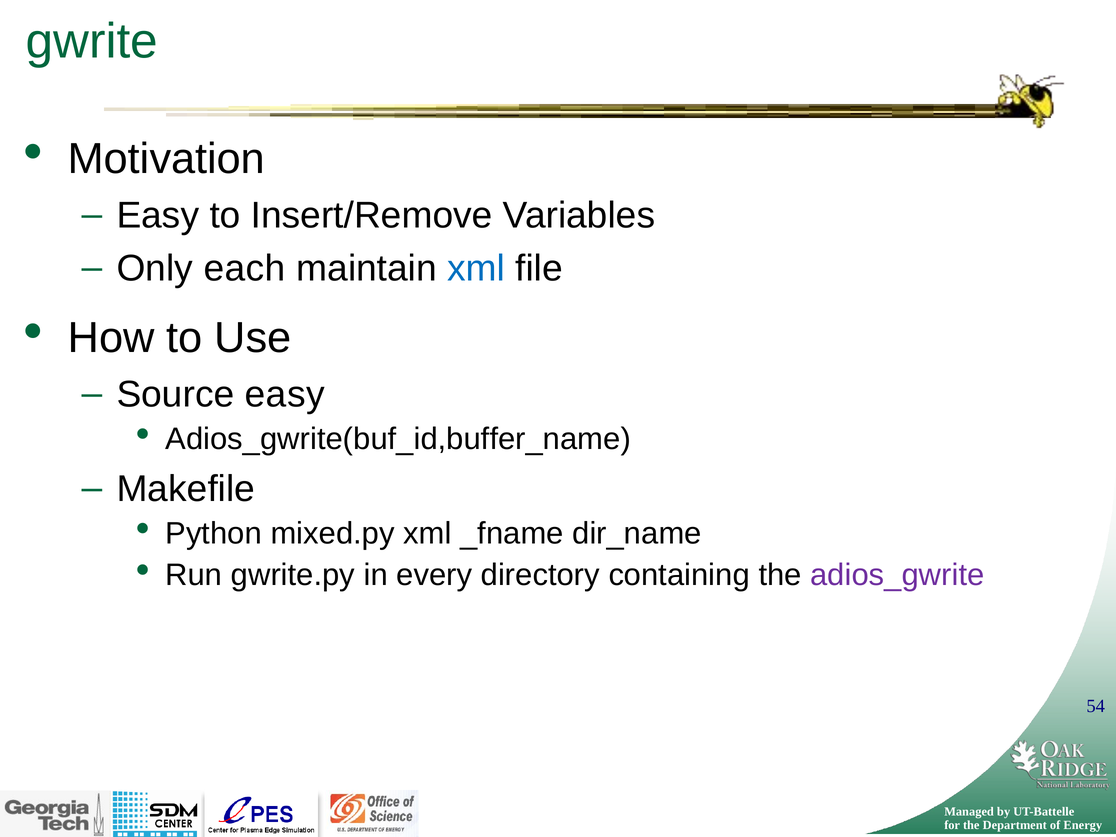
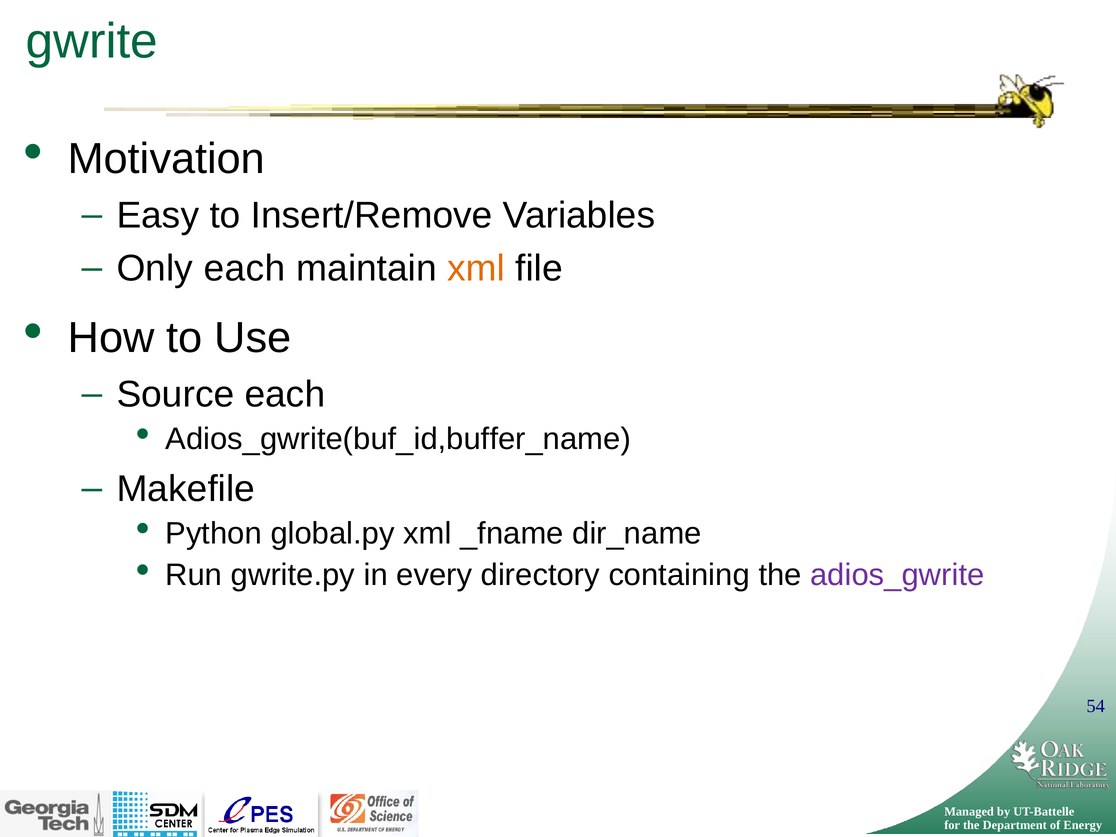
xml at (476, 269) colour: blue -> orange
Source easy: easy -> each
mixed.py: mixed.py -> global.py
